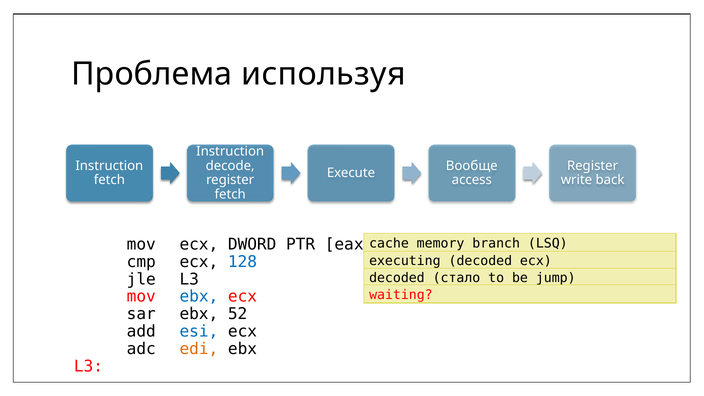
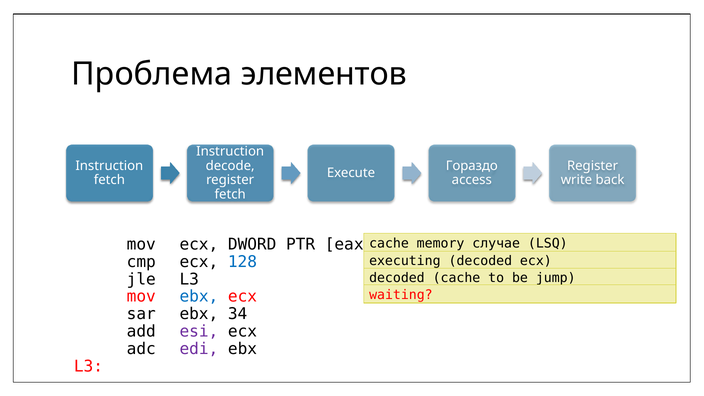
используя: используя -> элементов
Вообще: Вообще -> Гораздо
branch: branch -> случае
decoded стало: стало -> cache
52: 52 -> 34
esi colour: blue -> purple
edi colour: orange -> purple
